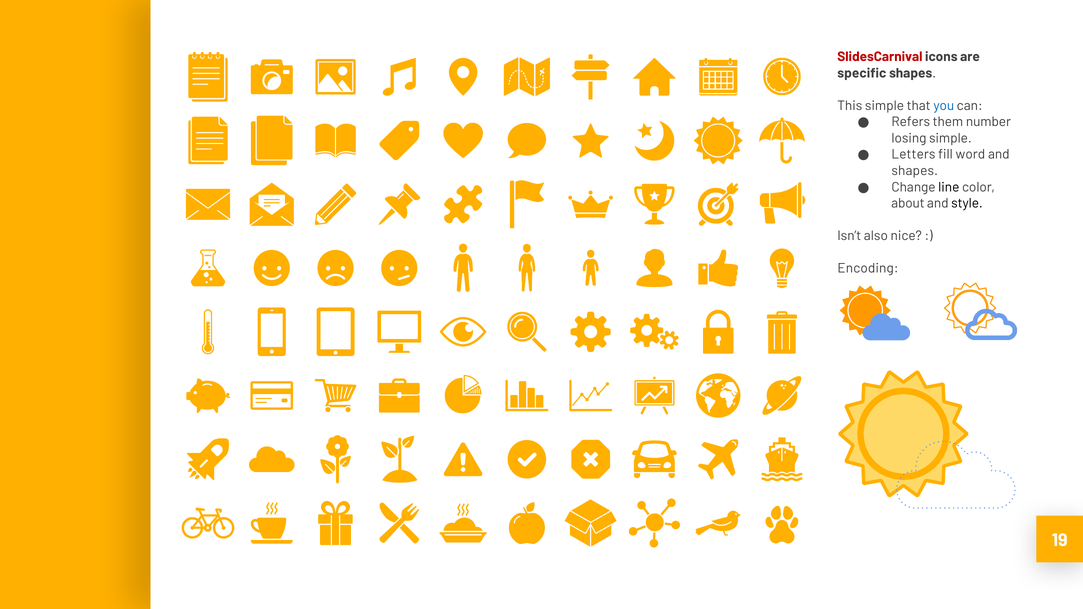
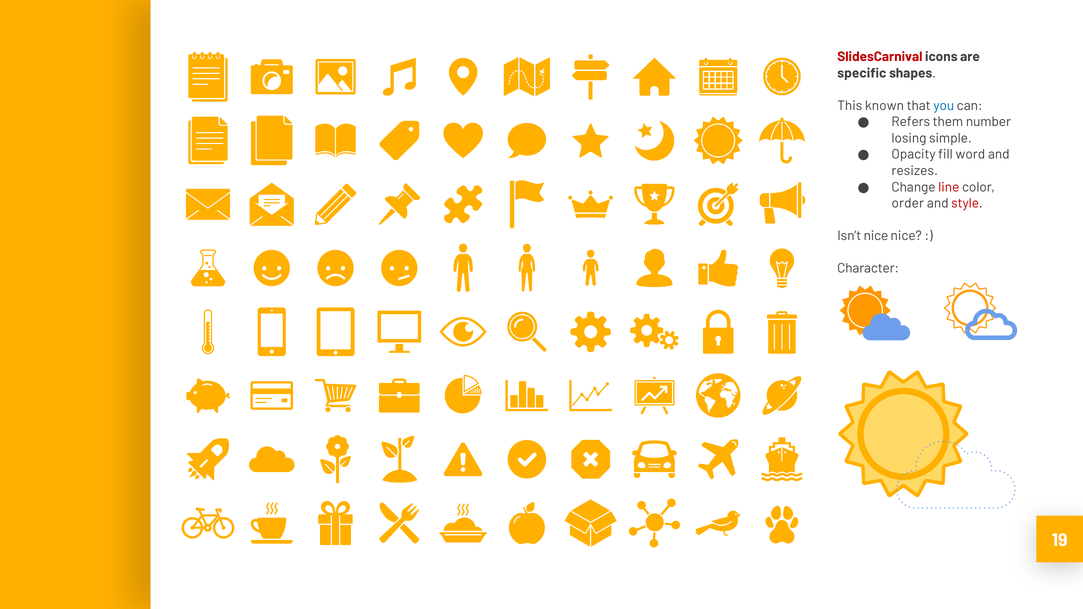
This simple: simple -> known
Letters: Letters -> Opacity
shapes at (915, 171): shapes -> resizes
line colour: black -> red
about: about -> order
style colour: black -> red
Isn’t also: also -> nice
Encoding: Encoding -> Character
